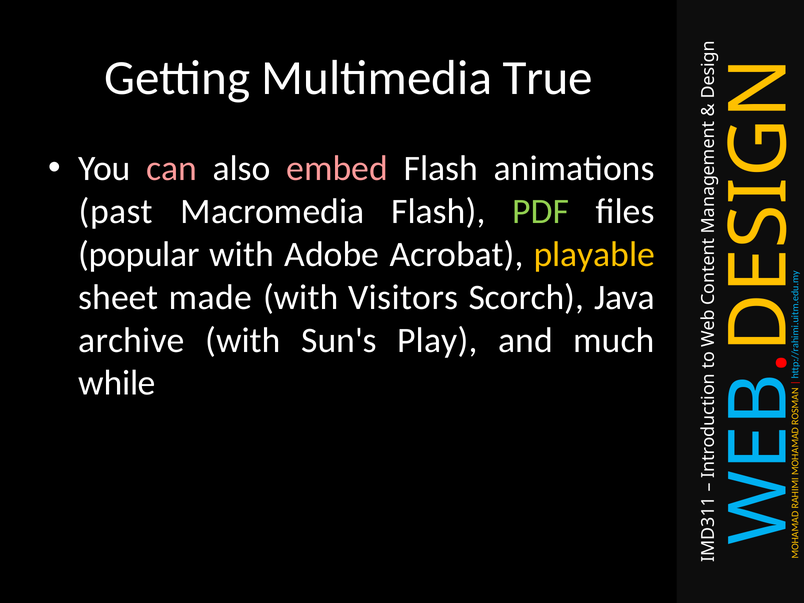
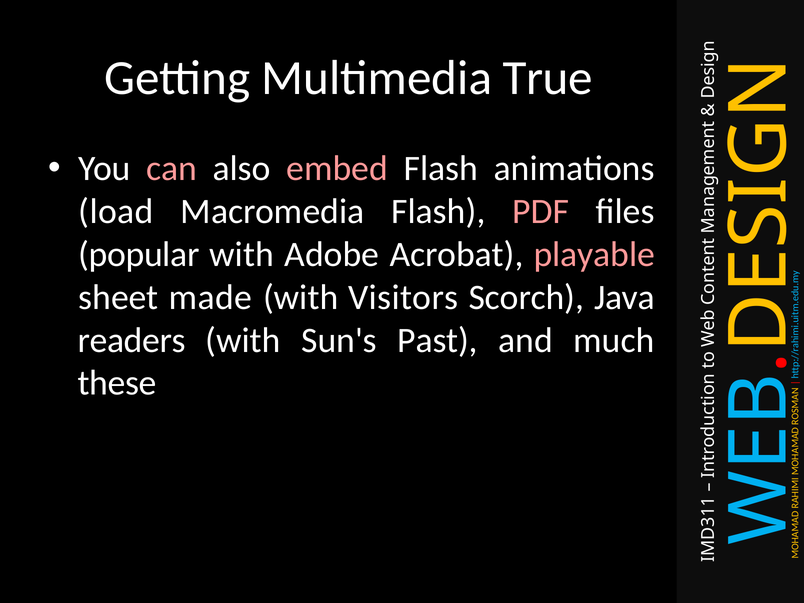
past: past -> load
PDF colour: light green -> pink
playable colour: yellow -> pink
archive: archive -> readers
Play: Play -> Past
while: while -> these
